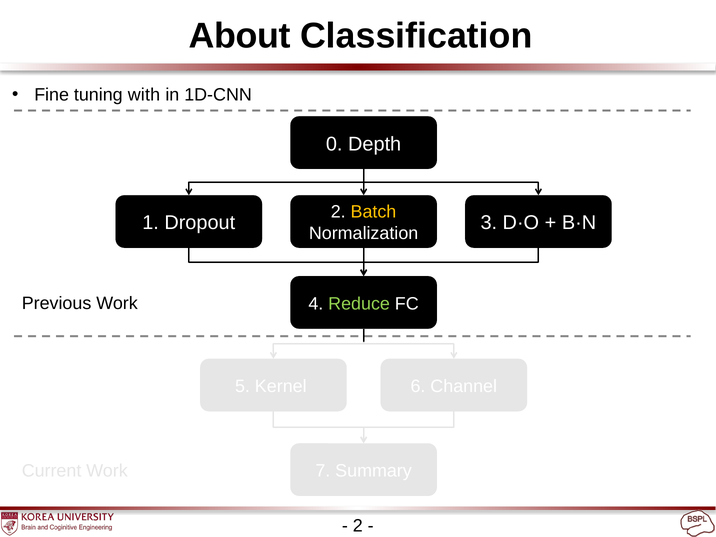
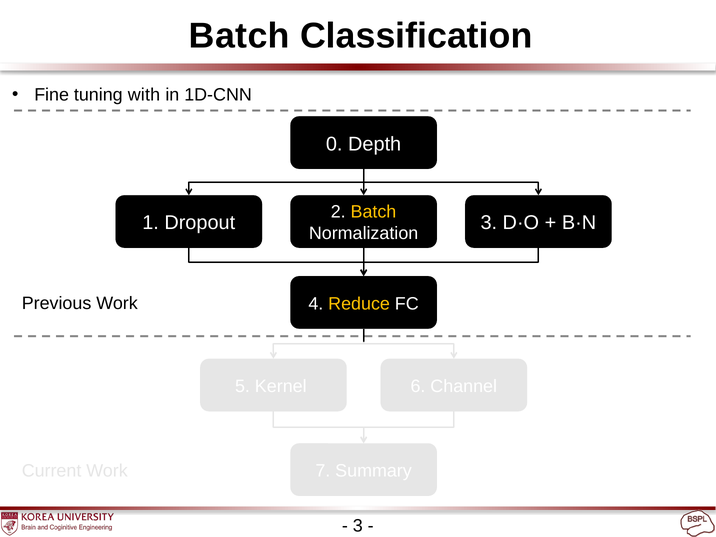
About at (240, 36): About -> Batch
Reduce colour: light green -> yellow
2 at (358, 526): 2 -> 3
